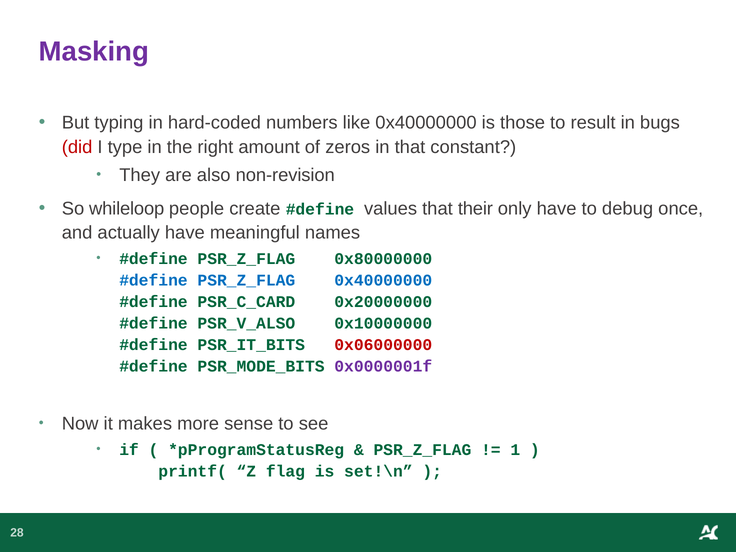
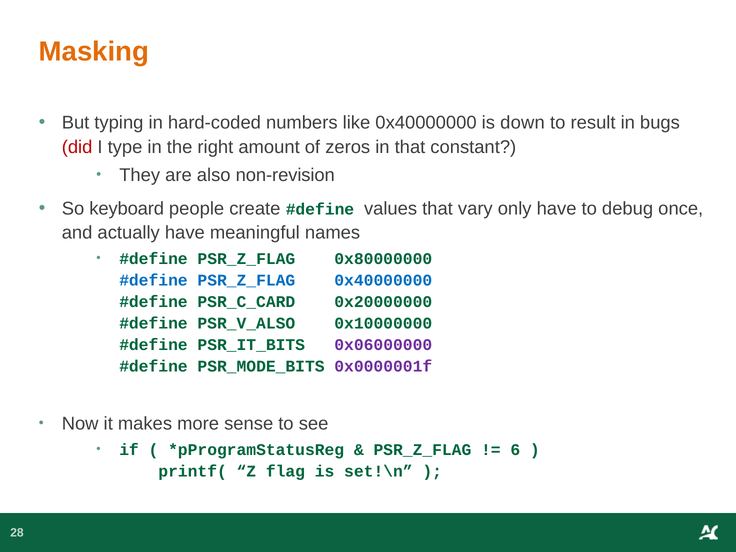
Masking colour: purple -> orange
those: those -> down
whileloop: whileloop -> keyboard
their: their -> vary
0x06000000 colour: red -> purple
1: 1 -> 6
